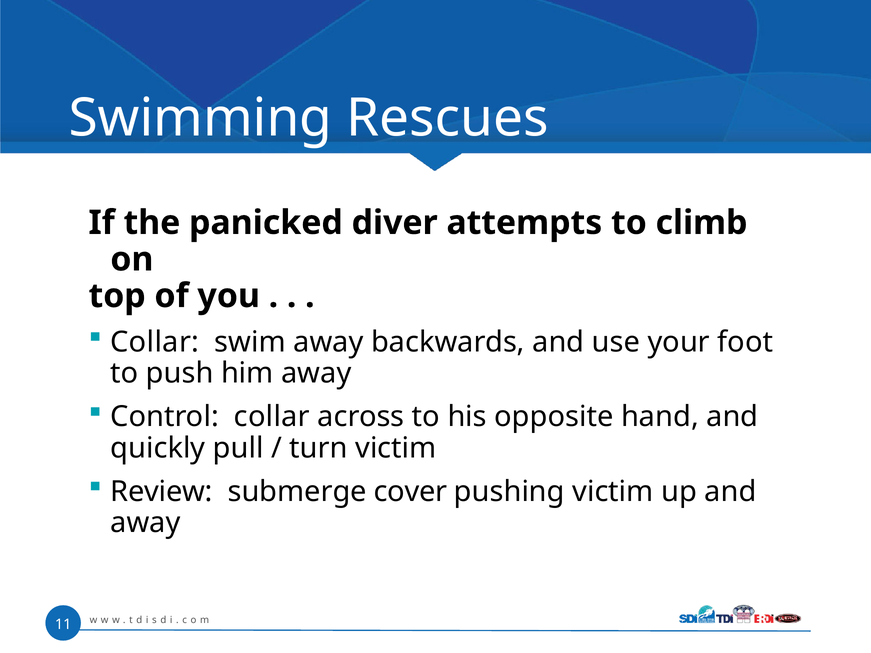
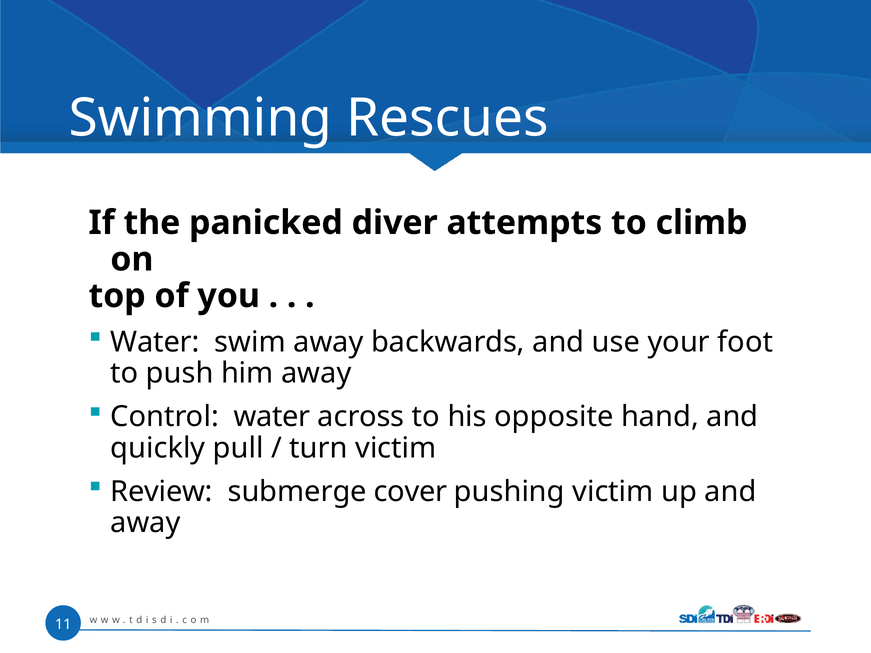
Collar at (155, 342): Collar -> Water
Control collar: collar -> water
